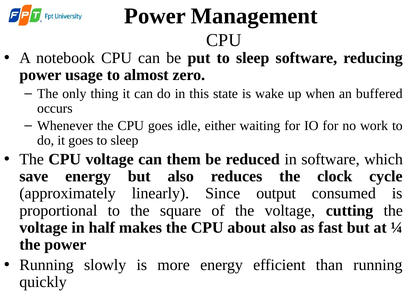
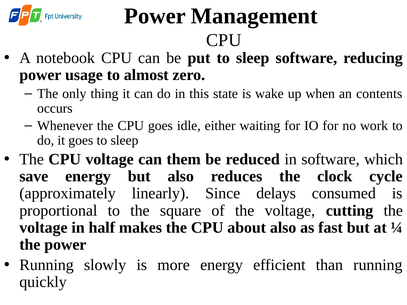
buffered: buffered -> contents
output: output -> delays
